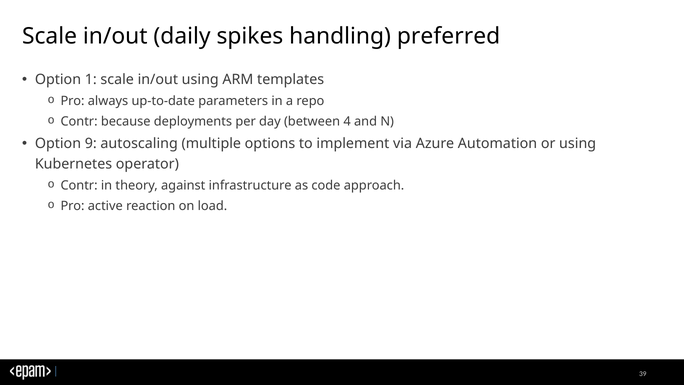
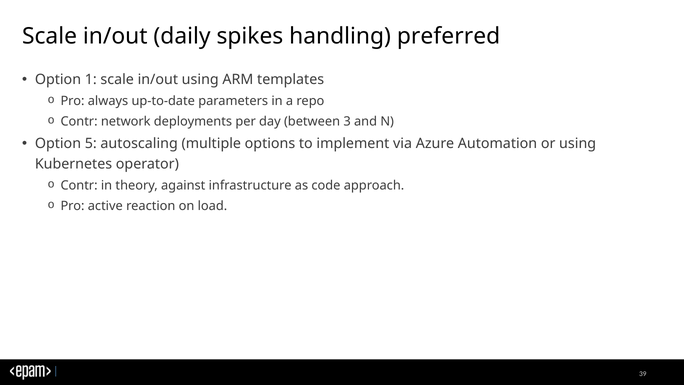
because: because -> network
4: 4 -> 3
9: 9 -> 5
